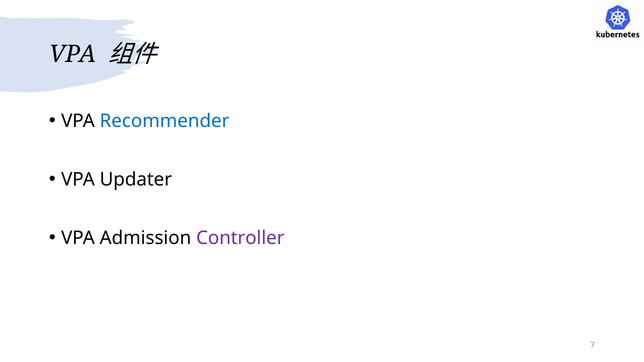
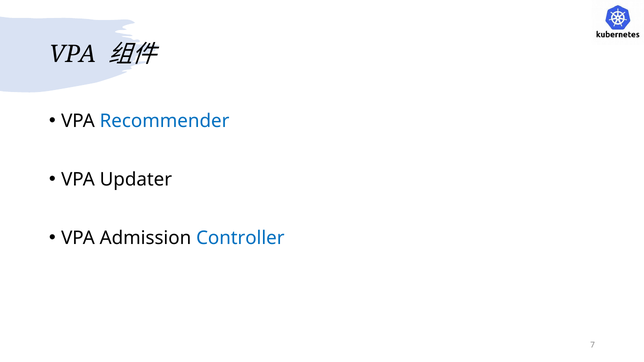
Controller colour: purple -> blue
